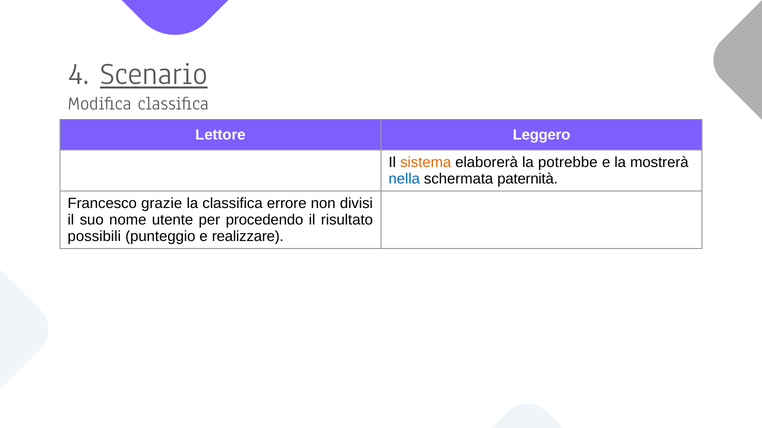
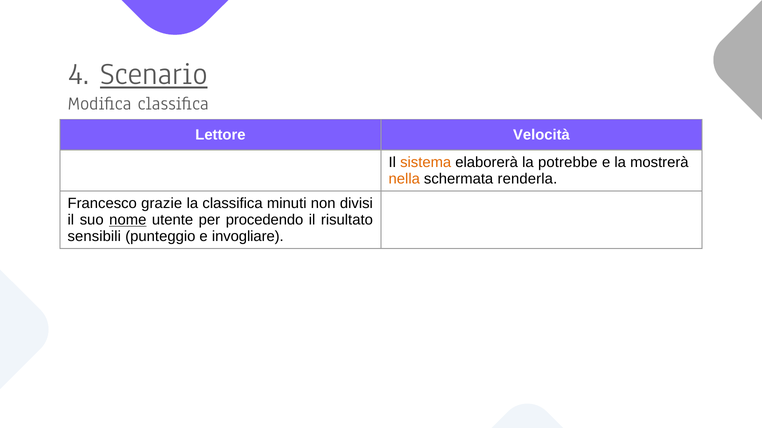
Leggero: Leggero -> Velocità
nella colour: blue -> orange
paternità: paternità -> renderla
errore: errore -> minuti
nome underline: none -> present
possibili: possibili -> sensibili
realizzare: realizzare -> invogliare
